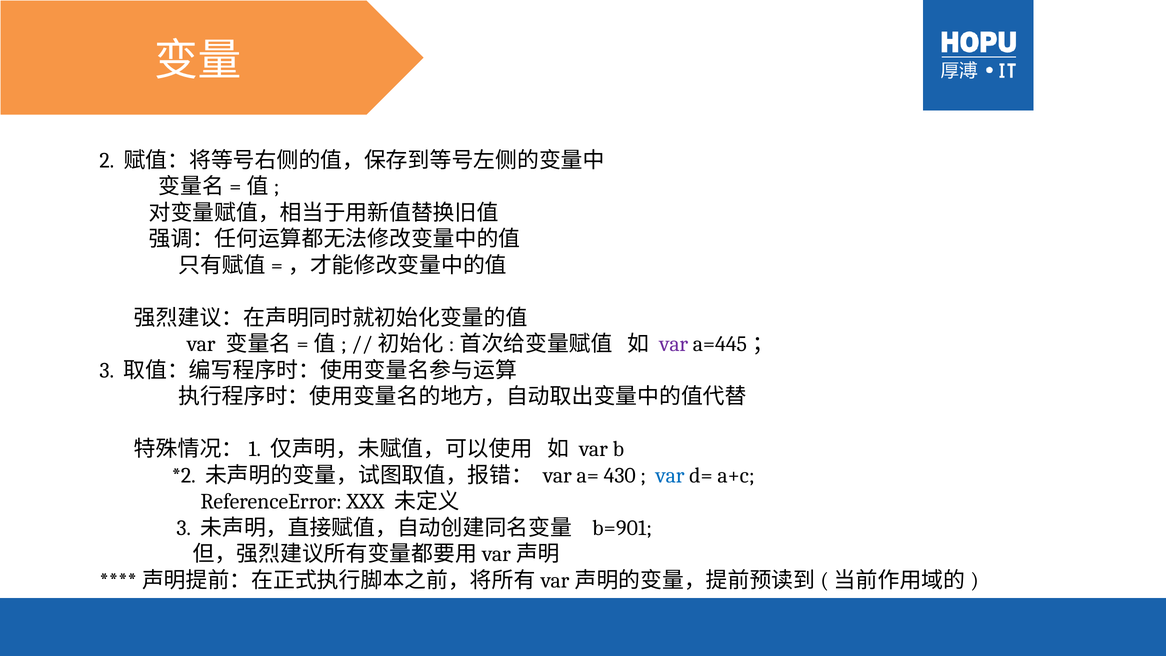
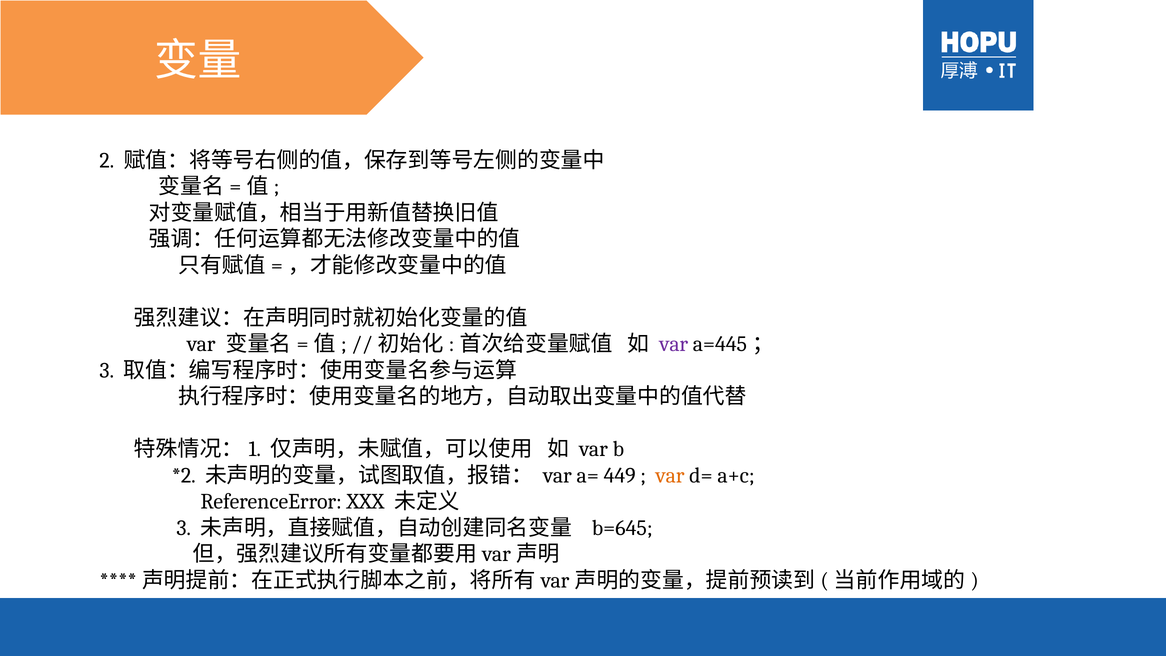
430: 430 -> 449
var at (670, 475) colour: blue -> orange
b=901: b=901 -> b=645
